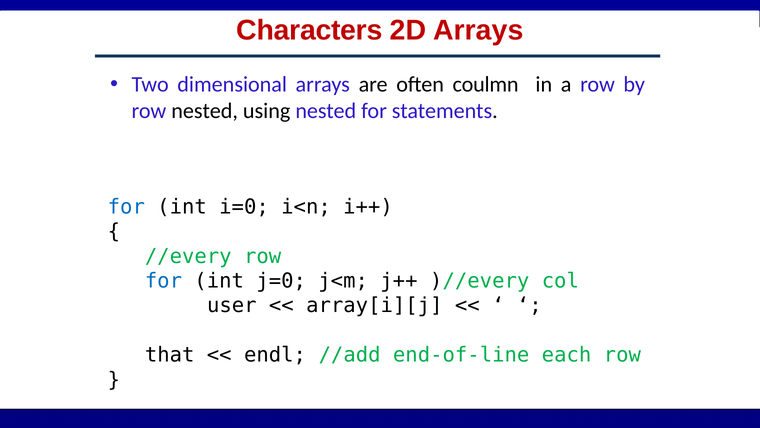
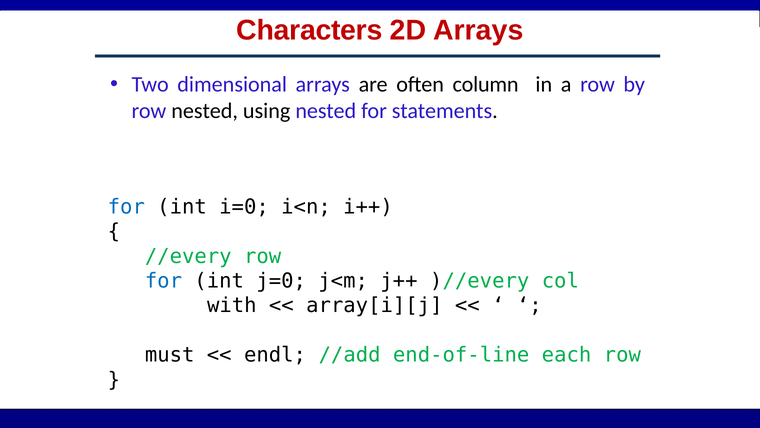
coulmn: coulmn -> column
user: user -> with
that: that -> must
